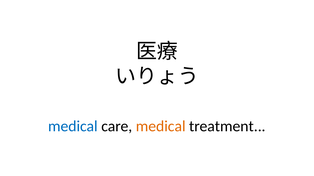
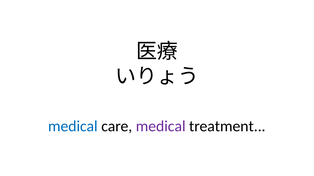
medical at (161, 127) colour: orange -> purple
